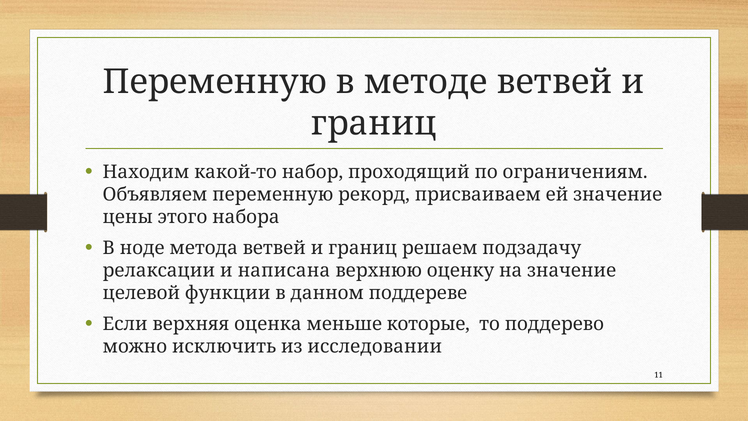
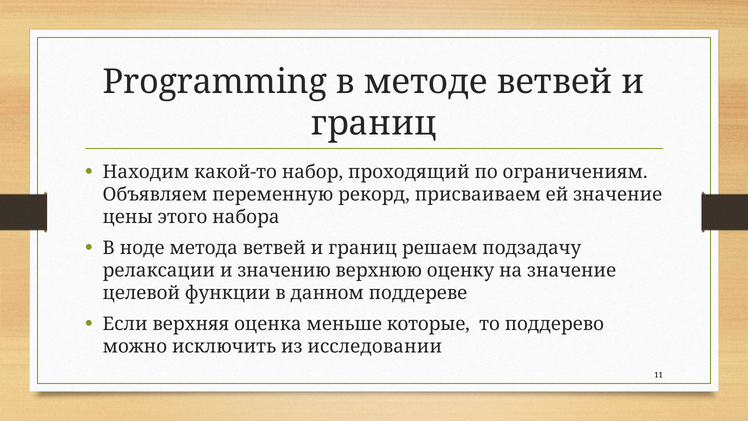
Переменную at (215, 82): Переменную -> Programming
написана: написана -> значению
